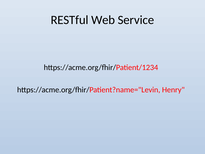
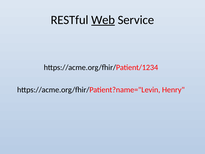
Web underline: none -> present
